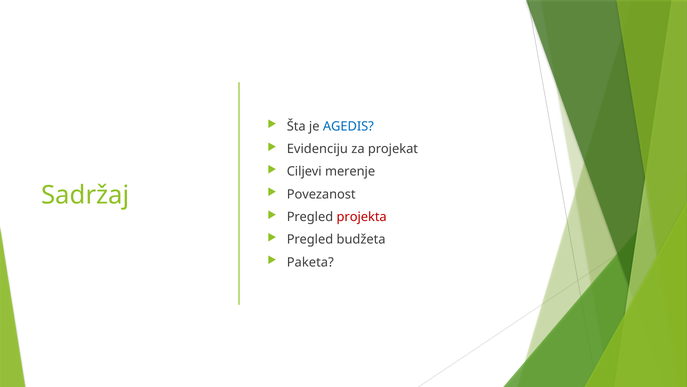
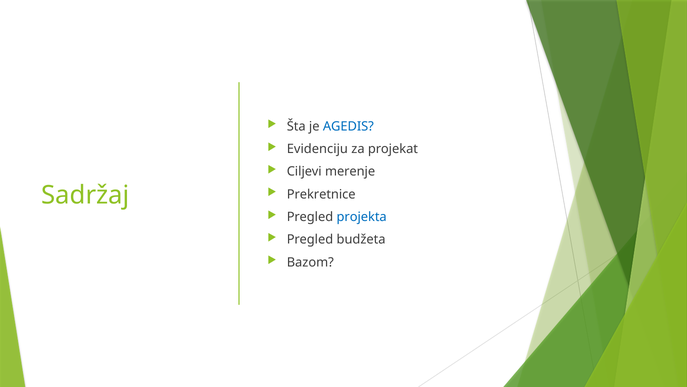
Povezanost: Povezanost -> Prekretnice
projekta colour: red -> blue
Paketa: Paketa -> Bazom
